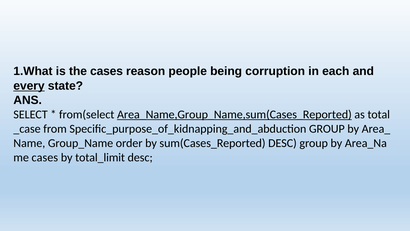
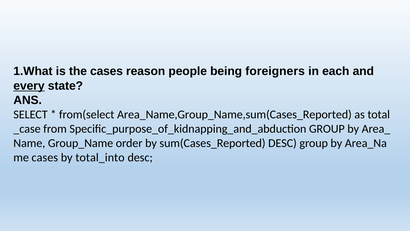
corruption: corruption -> foreigners
Area_Name,Group_Name,sum(Cases_Reported underline: present -> none
total_limit: total_limit -> total_into
